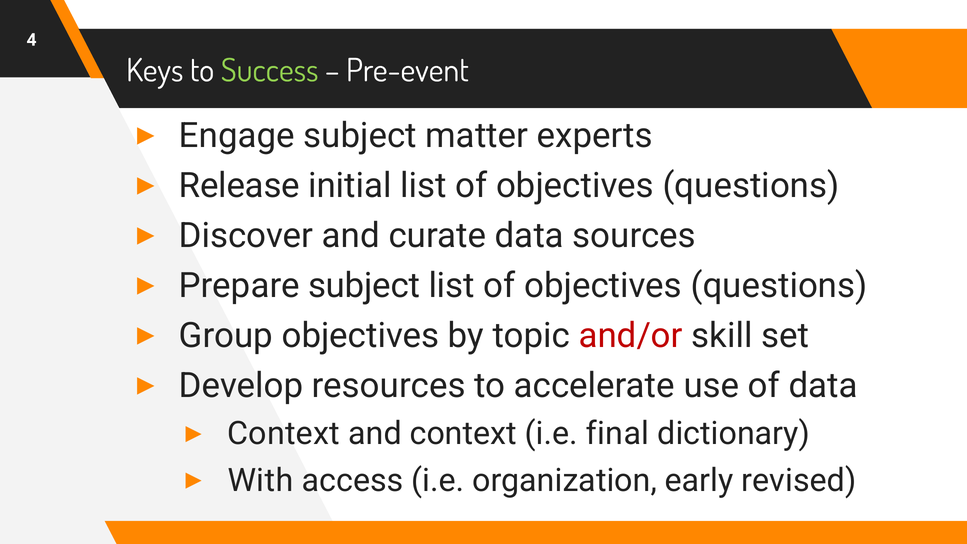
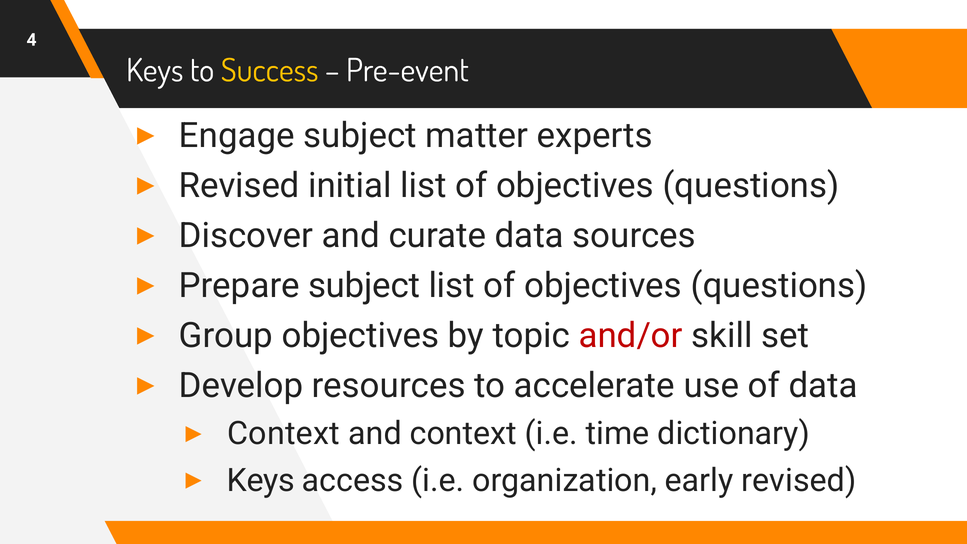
Success colour: light green -> yellow
Release at (239, 186): Release -> Revised
final: final -> time
With at (260, 480): With -> Keys
